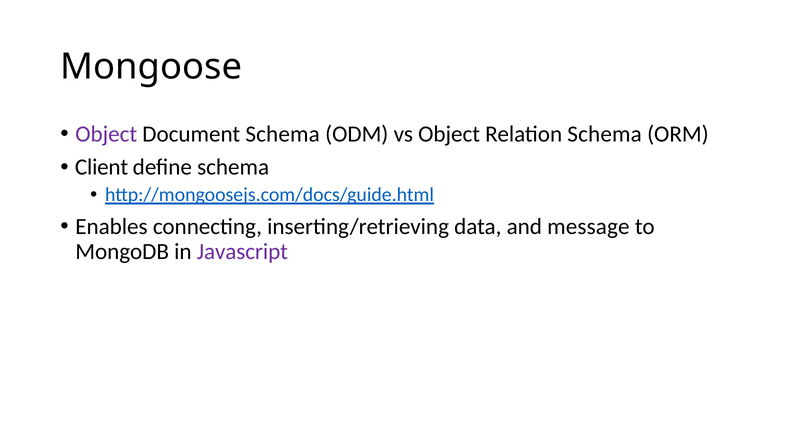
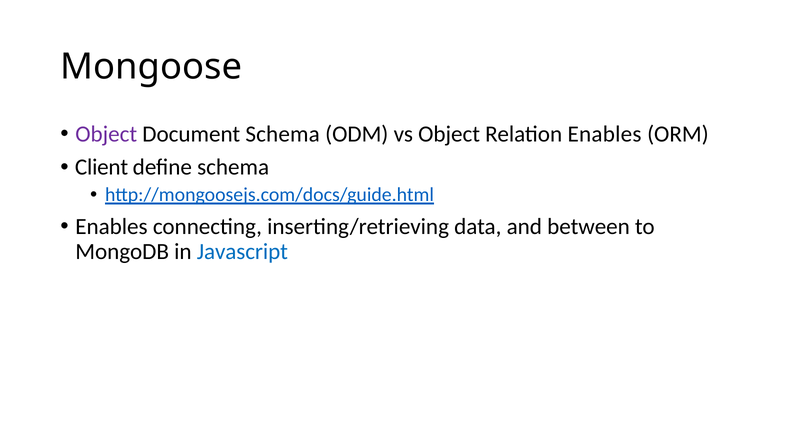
Relation Schema: Schema -> Enables
message: message -> between
Javascript colour: purple -> blue
